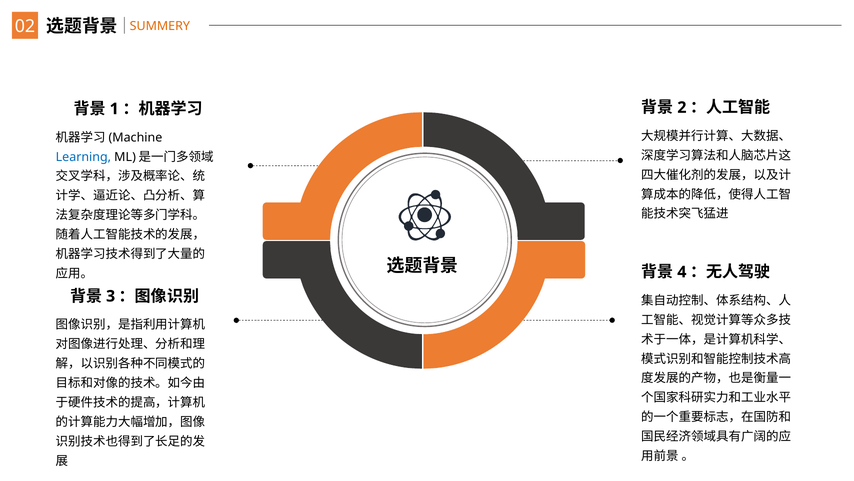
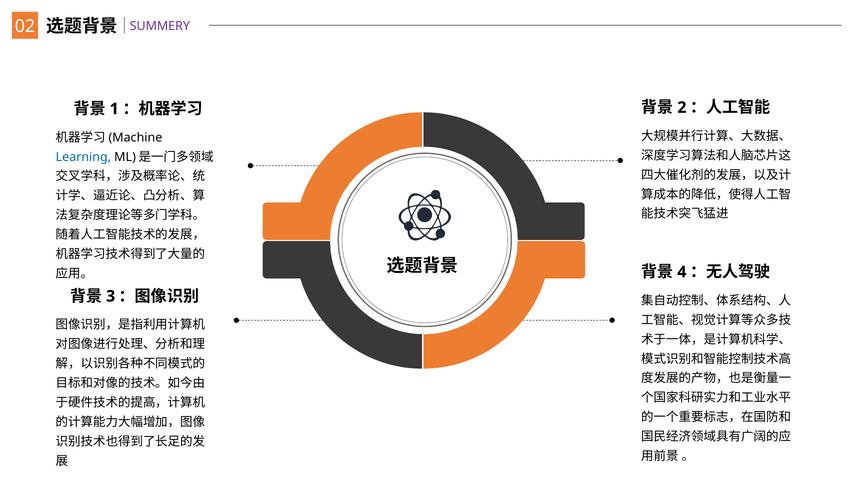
SUMMERY colour: orange -> purple
